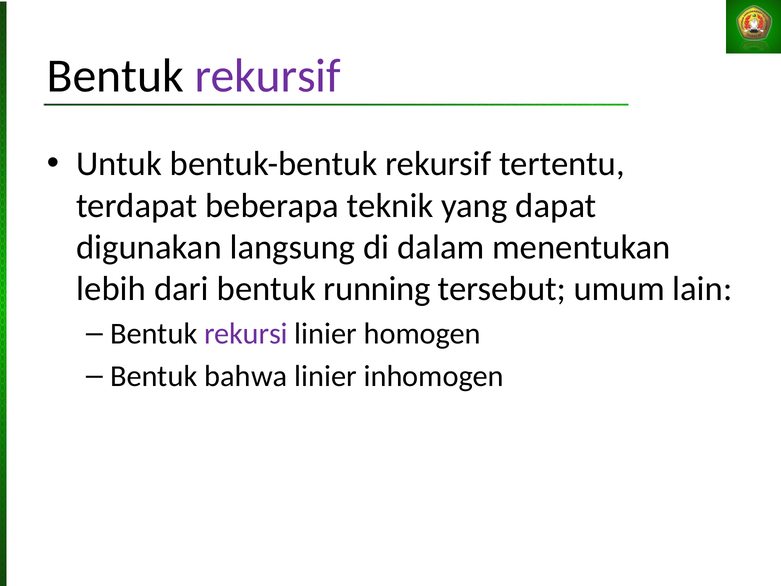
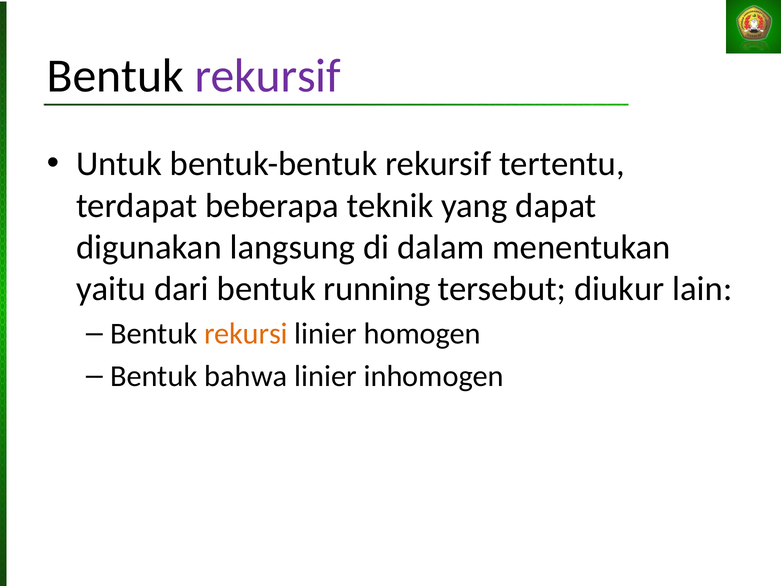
lebih: lebih -> yaitu
umum: umum -> diukur
rekursi colour: purple -> orange
